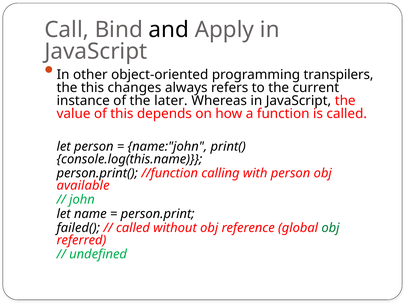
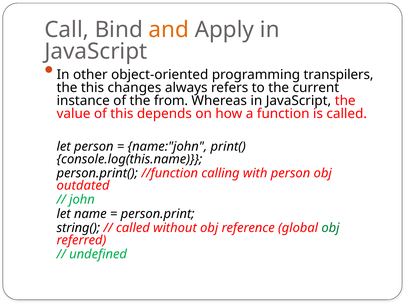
and colour: black -> orange
later: later -> from
available: available -> outdated
failed(: failed( -> string(
